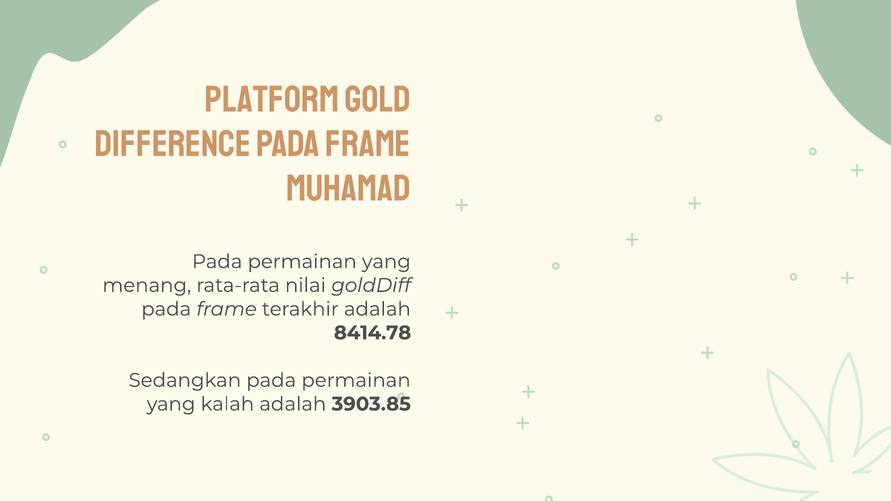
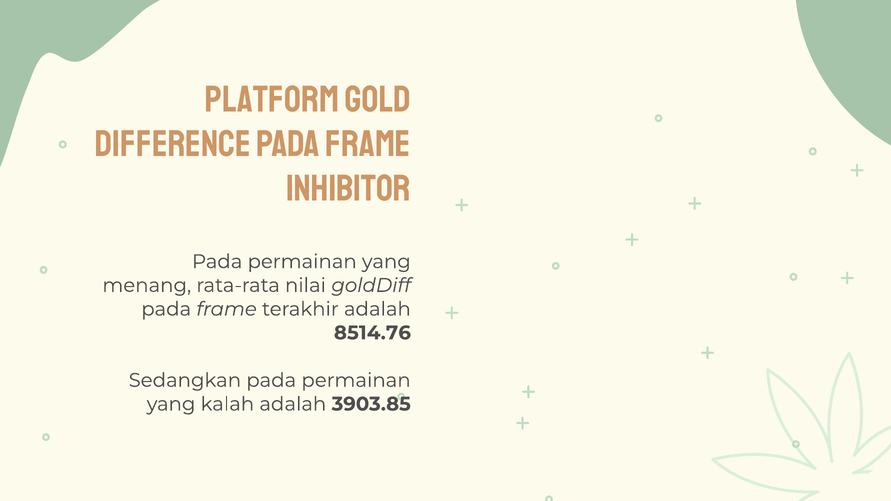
muhamad: muhamad -> inhibitor
8414.78: 8414.78 -> 8514.76
